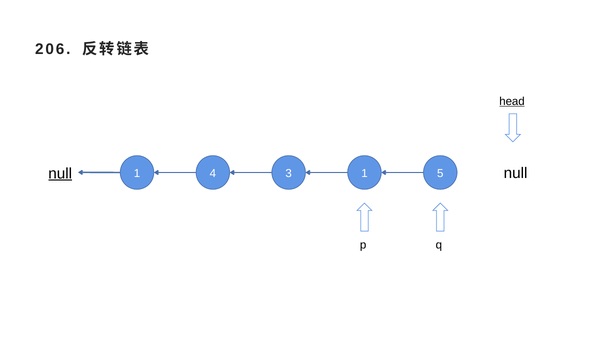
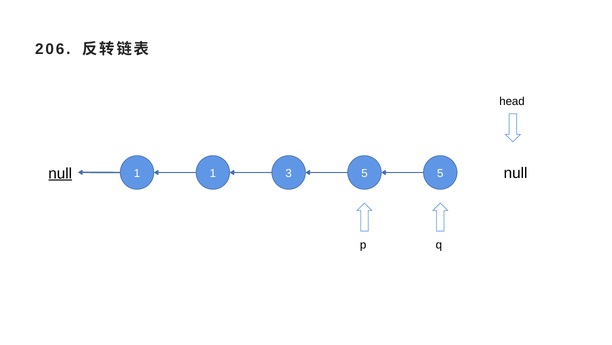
head underline: present -> none
1 4: 4 -> 1
3 1: 1 -> 5
